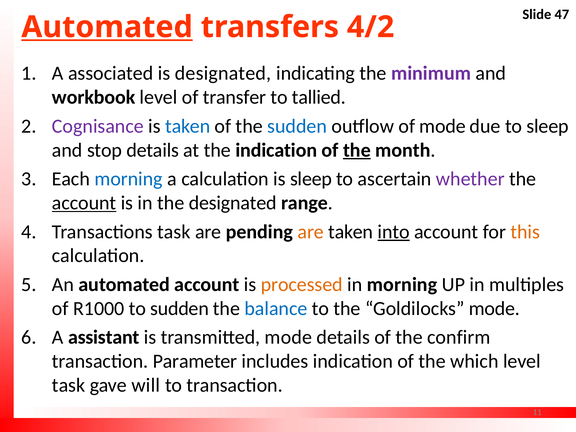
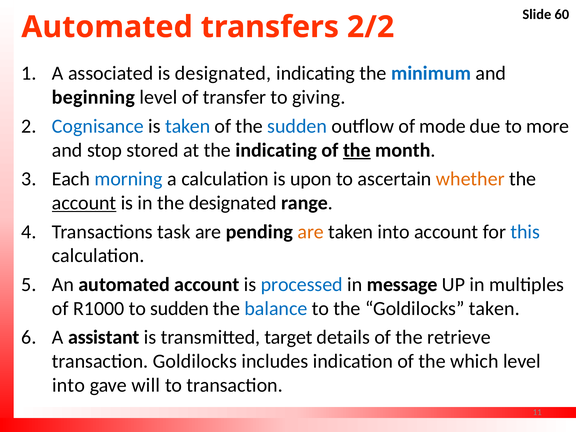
47: 47 -> 60
Automated at (107, 27) underline: present -> none
4/2: 4/2 -> 2/2
minimum colour: purple -> blue
workbook: workbook -> beginning
tallied: tallied -> giving
Cognisance colour: purple -> blue
to sleep: sleep -> more
stop details: details -> stored
the indication: indication -> indicating
is sleep: sleep -> upon
whether colour: purple -> orange
into at (394, 232) underline: present -> none
this colour: orange -> blue
processed colour: orange -> blue
in morning: morning -> message
Goldilocks mode: mode -> taken
transmitted mode: mode -> target
confirm: confirm -> retrieve
transaction Parameter: Parameter -> Goldilocks
task at (69, 385): task -> into
